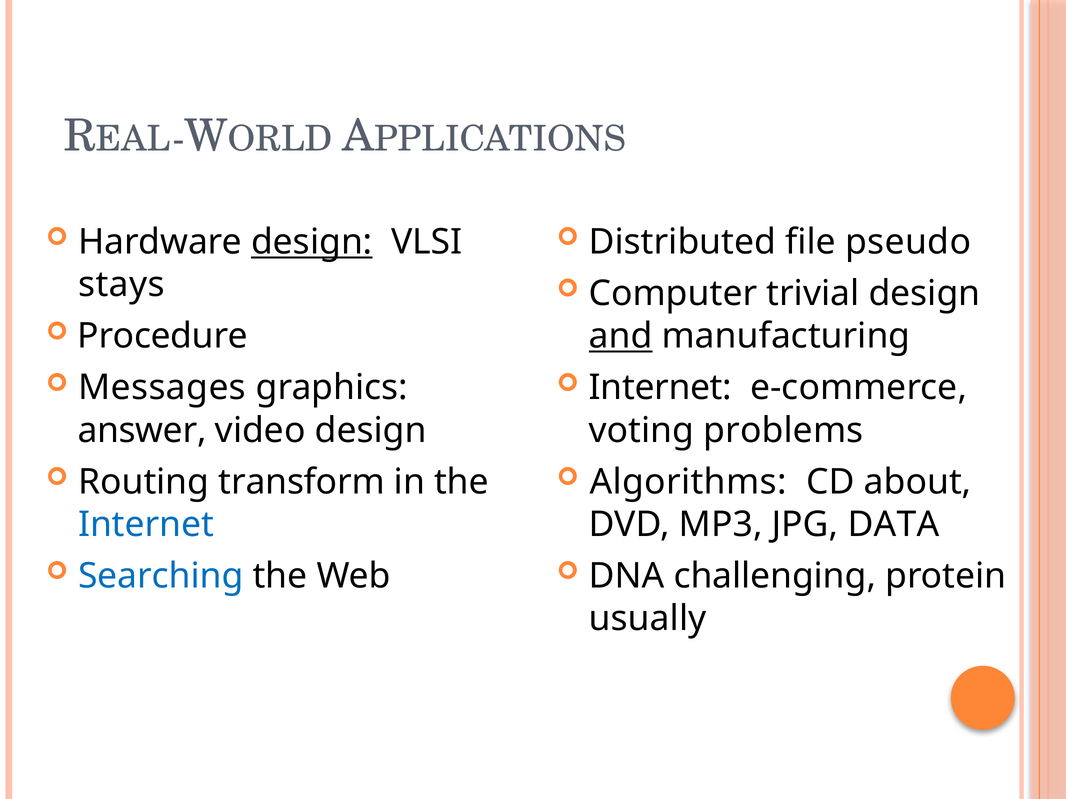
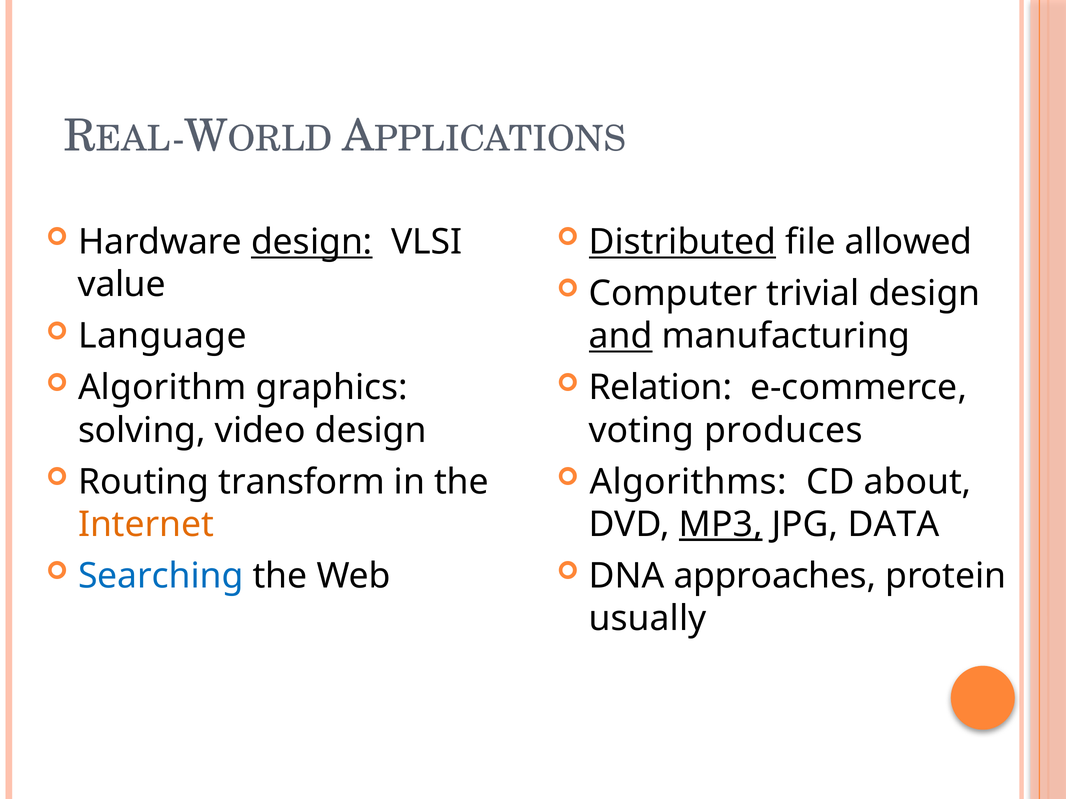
Distributed underline: none -> present
pseudo: pseudo -> allowed
stays: stays -> value
Procedure: Procedure -> Language
Messages: Messages -> Algorithm
Internet at (660, 388): Internet -> Relation
answer: answer -> solving
problems: problems -> produces
Internet at (146, 525) colour: blue -> orange
MP3 underline: none -> present
challenging: challenging -> approaches
